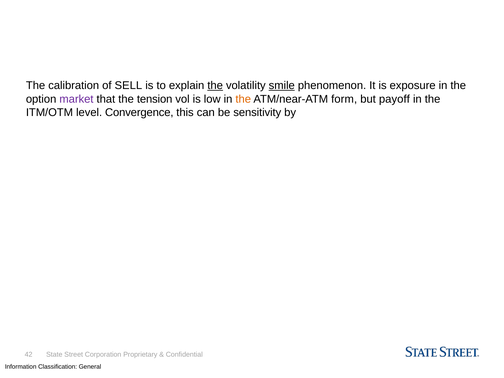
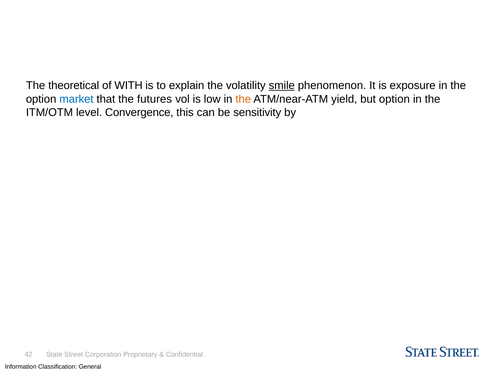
calibration: calibration -> theoretical
SELL: SELL -> WITH
the at (215, 86) underline: present -> none
market colour: purple -> blue
tension: tension -> futures
form: form -> yield
but payoff: payoff -> option
